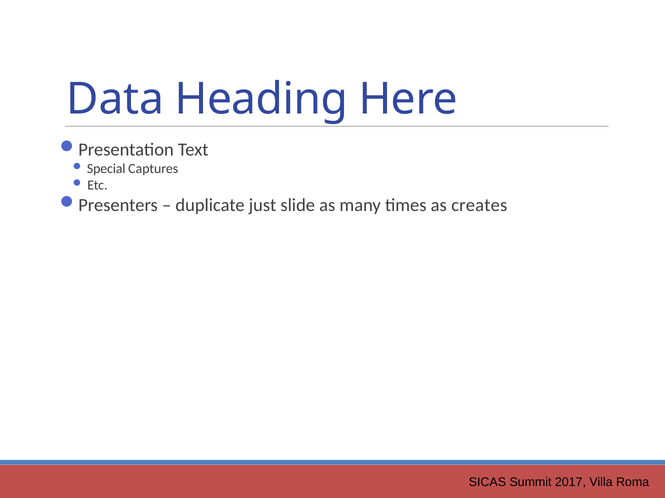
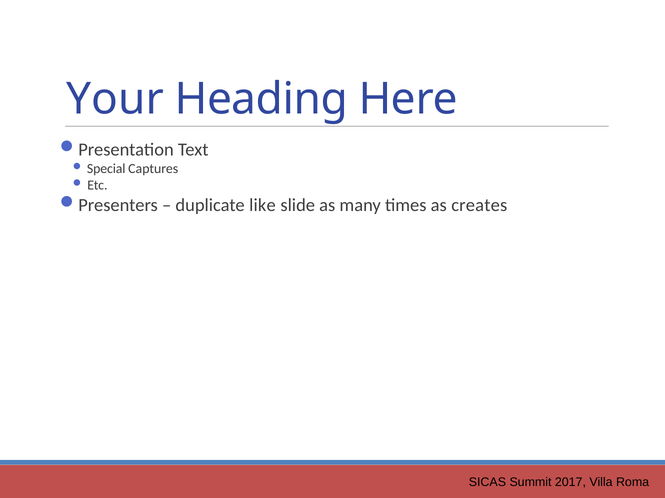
Data: Data -> Your
just: just -> like
